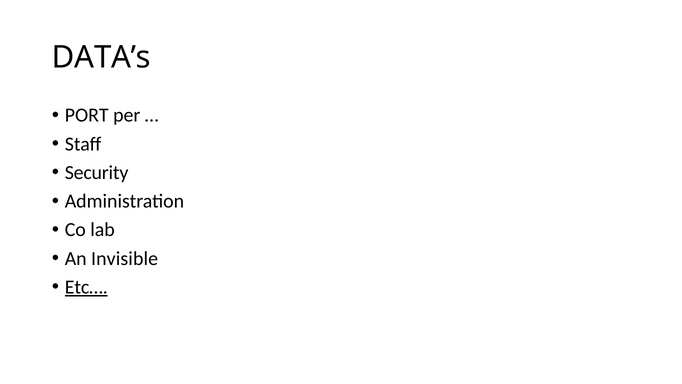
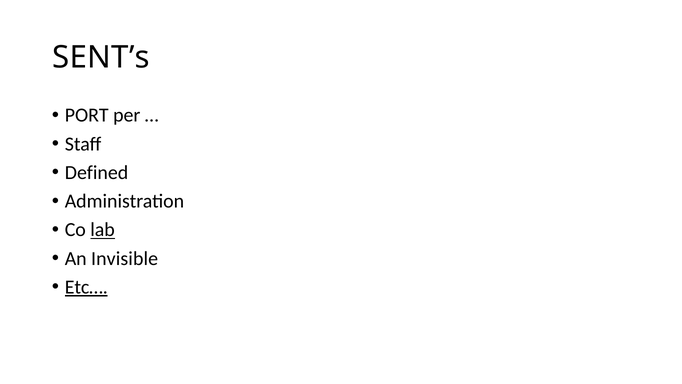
DATA’s: DATA’s -> SENT’s
Security: Security -> Defined
lab underline: none -> present
